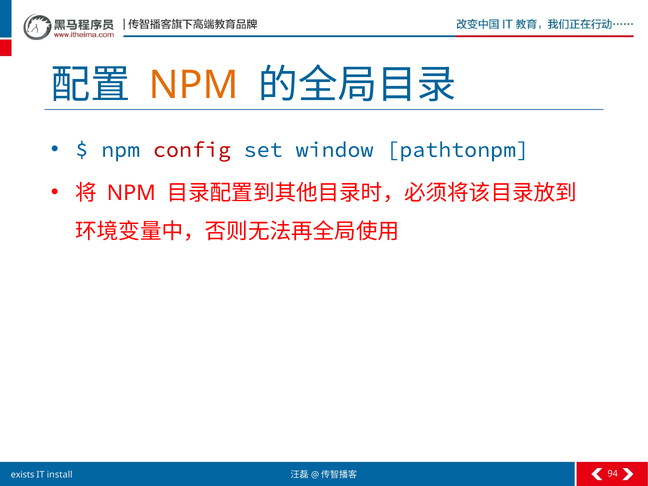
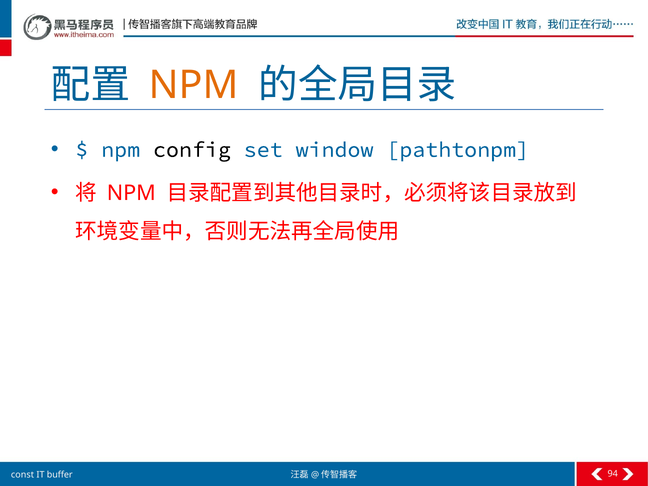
config colour: red -> black
exists: exists -> const
install: install -> buffer
